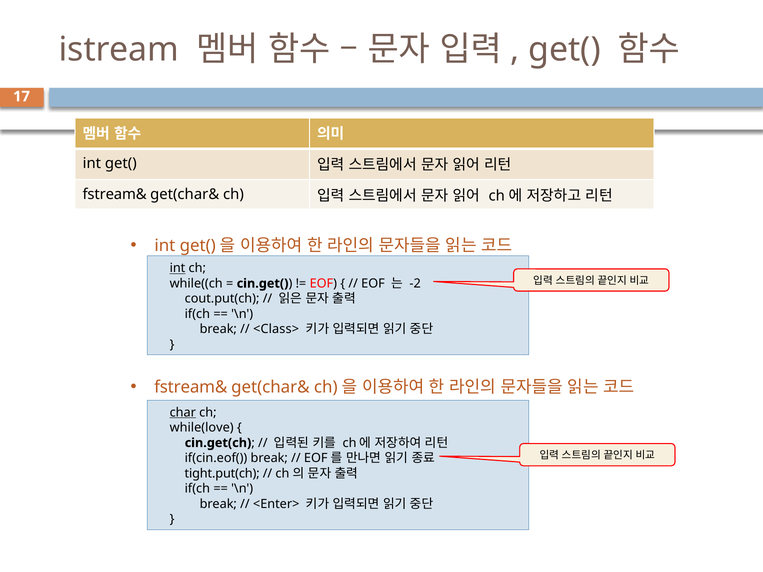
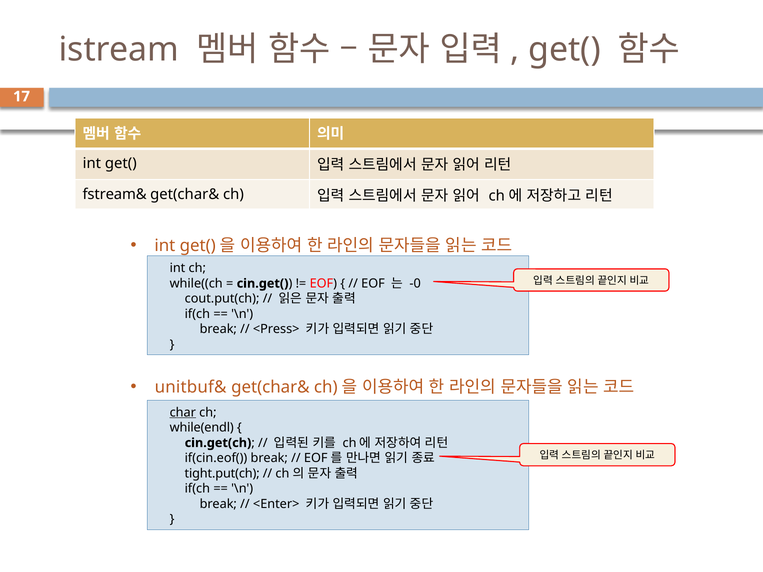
int at (177, 268) underline: present -> none
-2: -2 -> -0
<Class>: <Class> -> <Press>
fstream& at (191, 387): fstream& -> unitbuf&
while(love: while(love -> while(endl
